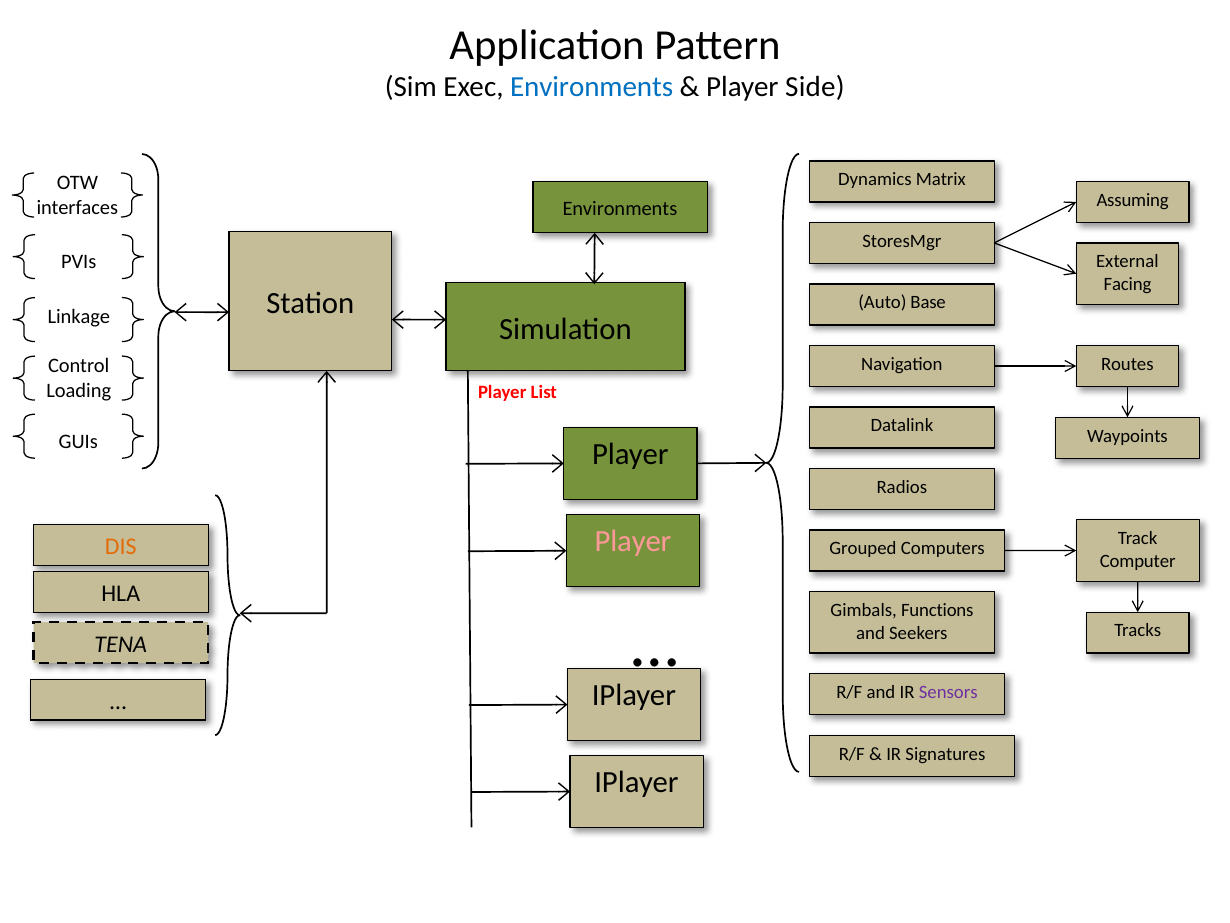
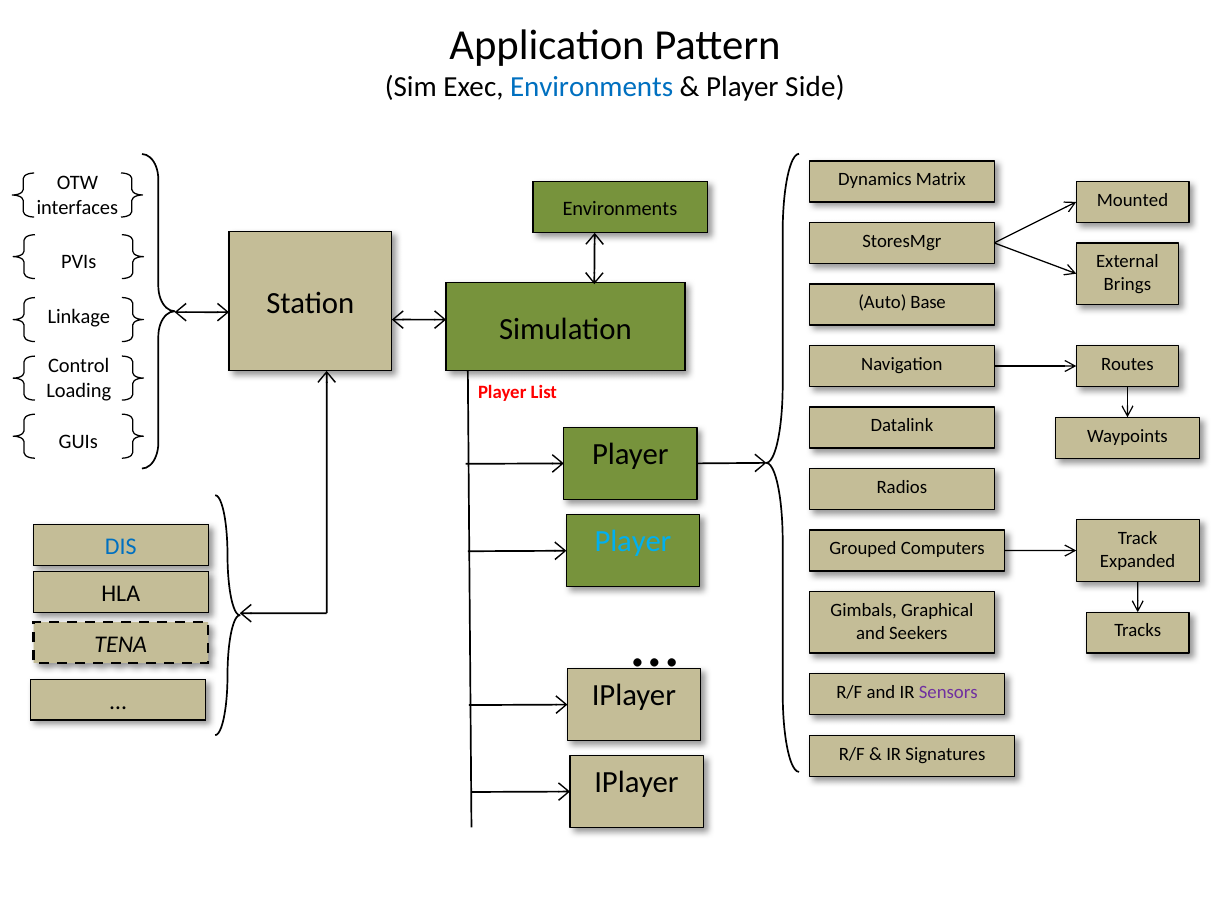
Assuming: Assuming -> Mounted
Facing: Facing -> Brings
Player at (633, 541) colour: pink -> light blue
DIS colour: orange -> blue
Computer: Computer -> Expanded
Functions: Functions -> Graphical
